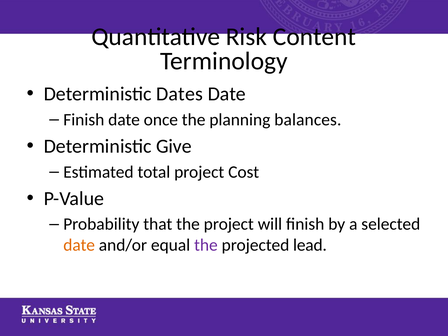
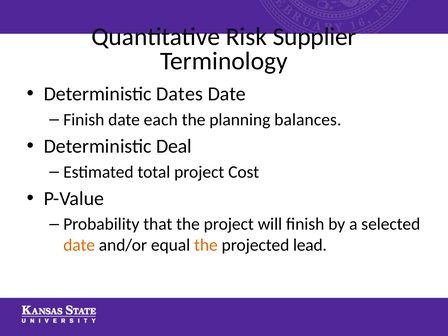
Content: Content -> Supplier
once: once -> each
Give: Give -> Deal
the at (206, 245) colour: purple -> orange
